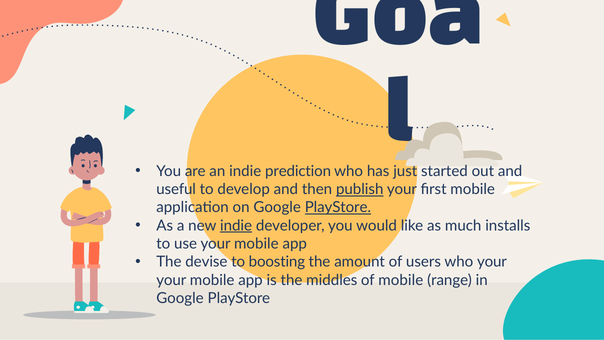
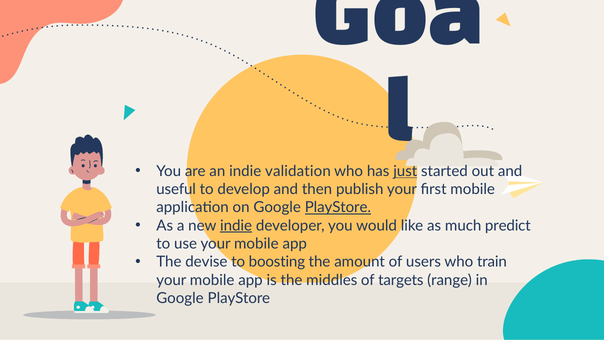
prediction: prediction -> validation
just underline: none -> present
publish underline: present -> none
installs: installs -> predict
who your: your -> train
of mobile: mobile -> targets
